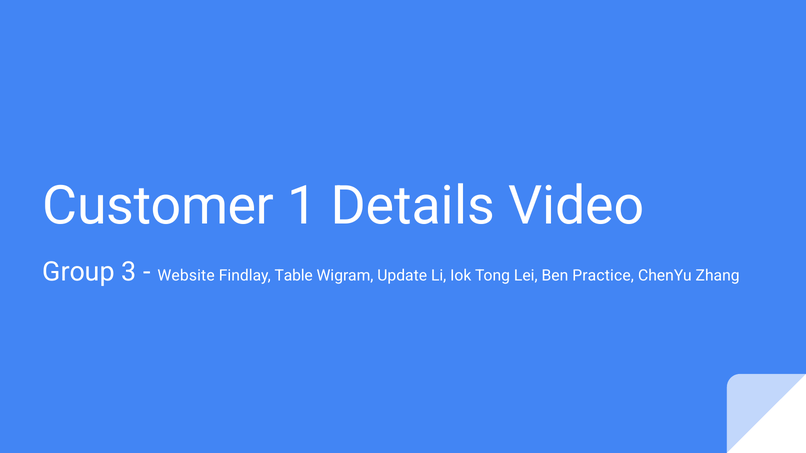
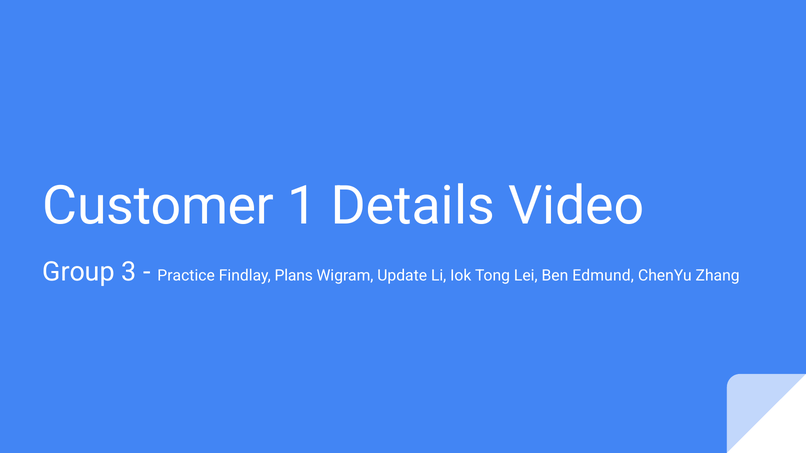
Website: Website -> Practice
Table: Table -> Plans
Practice: Practice -> Edmund
